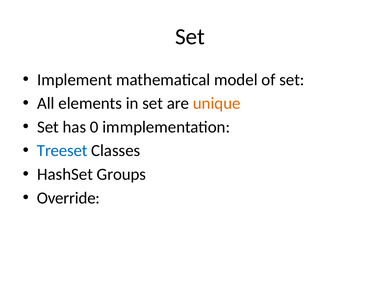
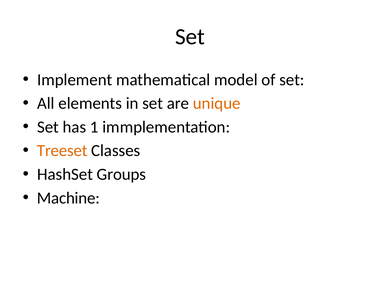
0: 0 -> 1
Treeset colour: blue -> orange
Override: Override -> Machine
